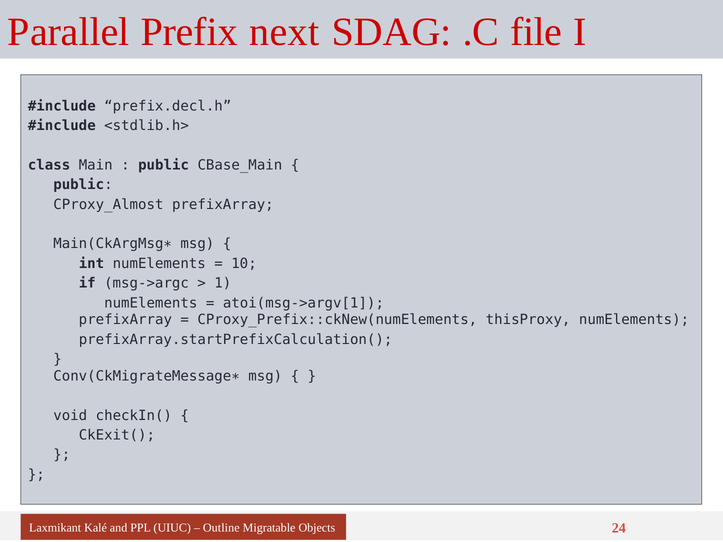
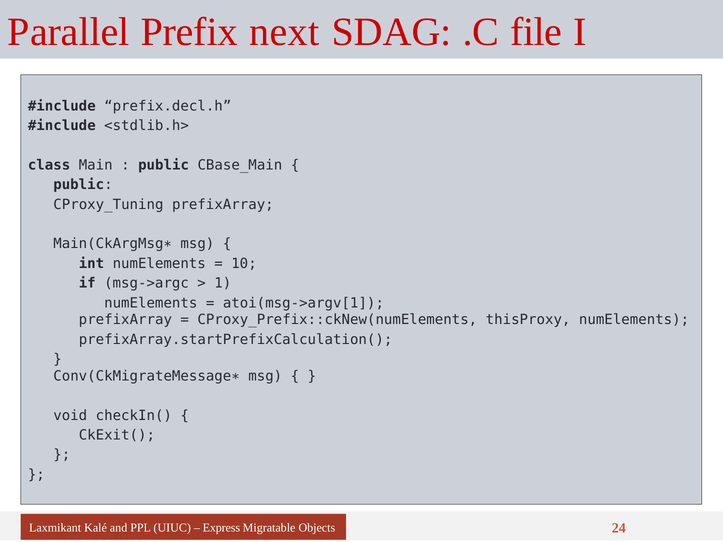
CProxy_Almost: CProxy_Almost -> CProxy_Tuning
Outline: Outline -> Express
